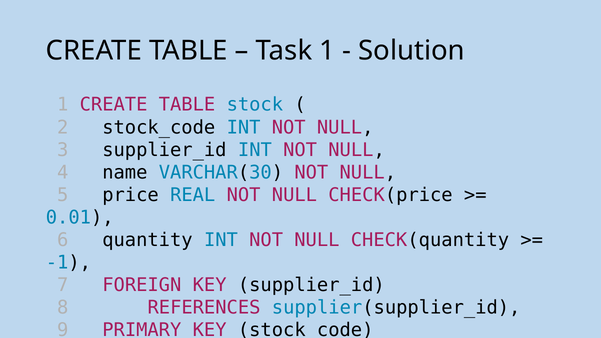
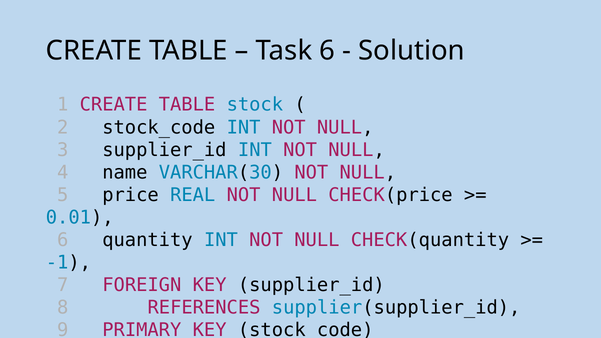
Task 1: 1 -> 6
